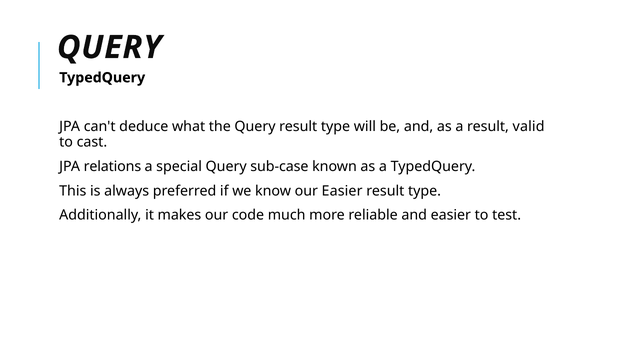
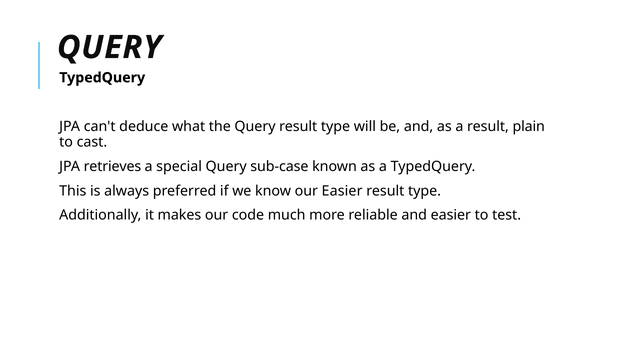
valid: valid -> plain
relations: relations -> retrieves
